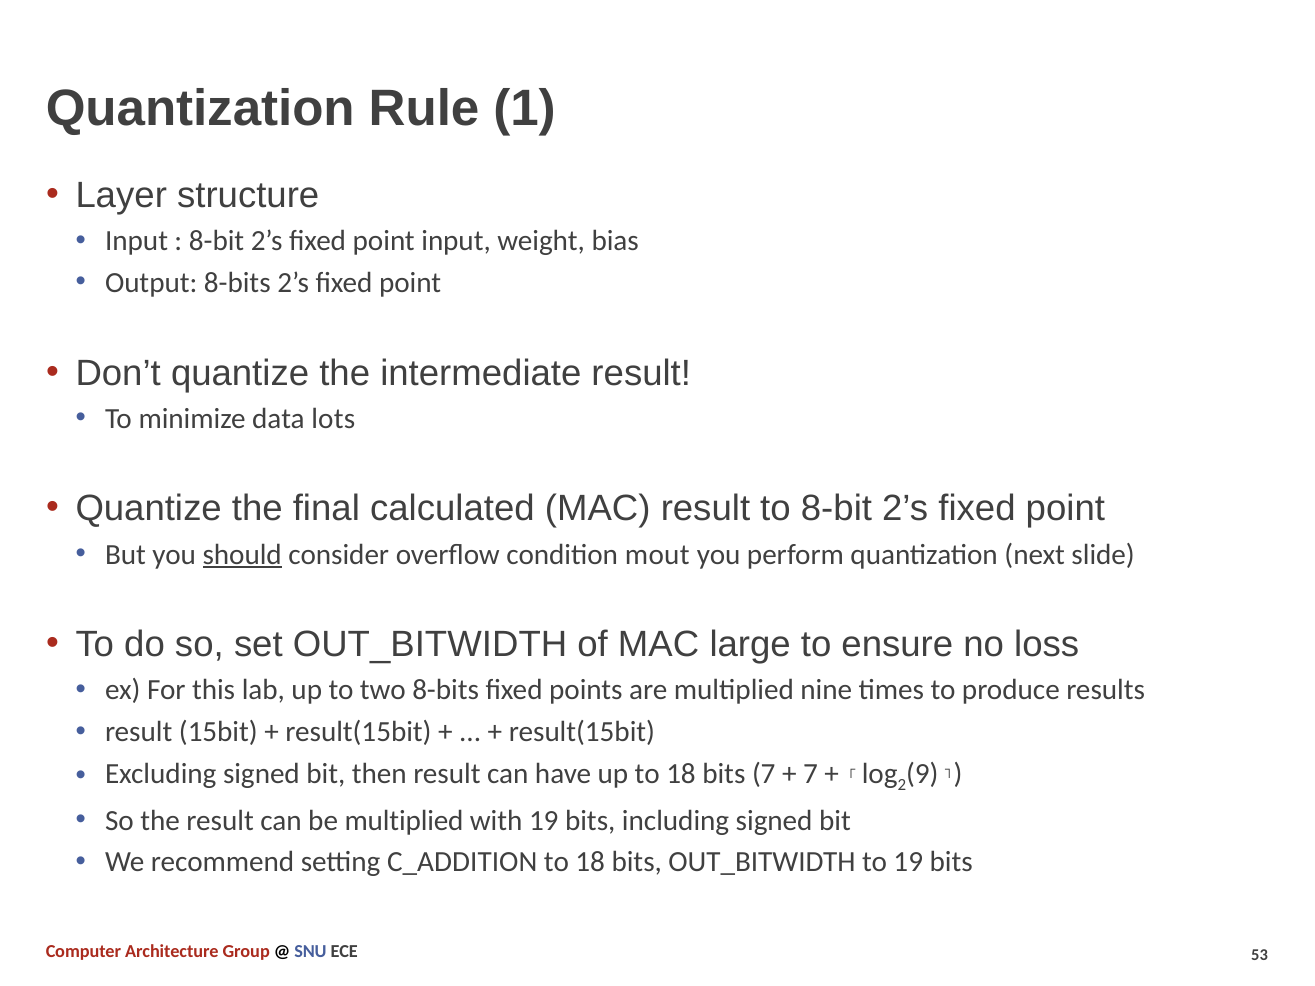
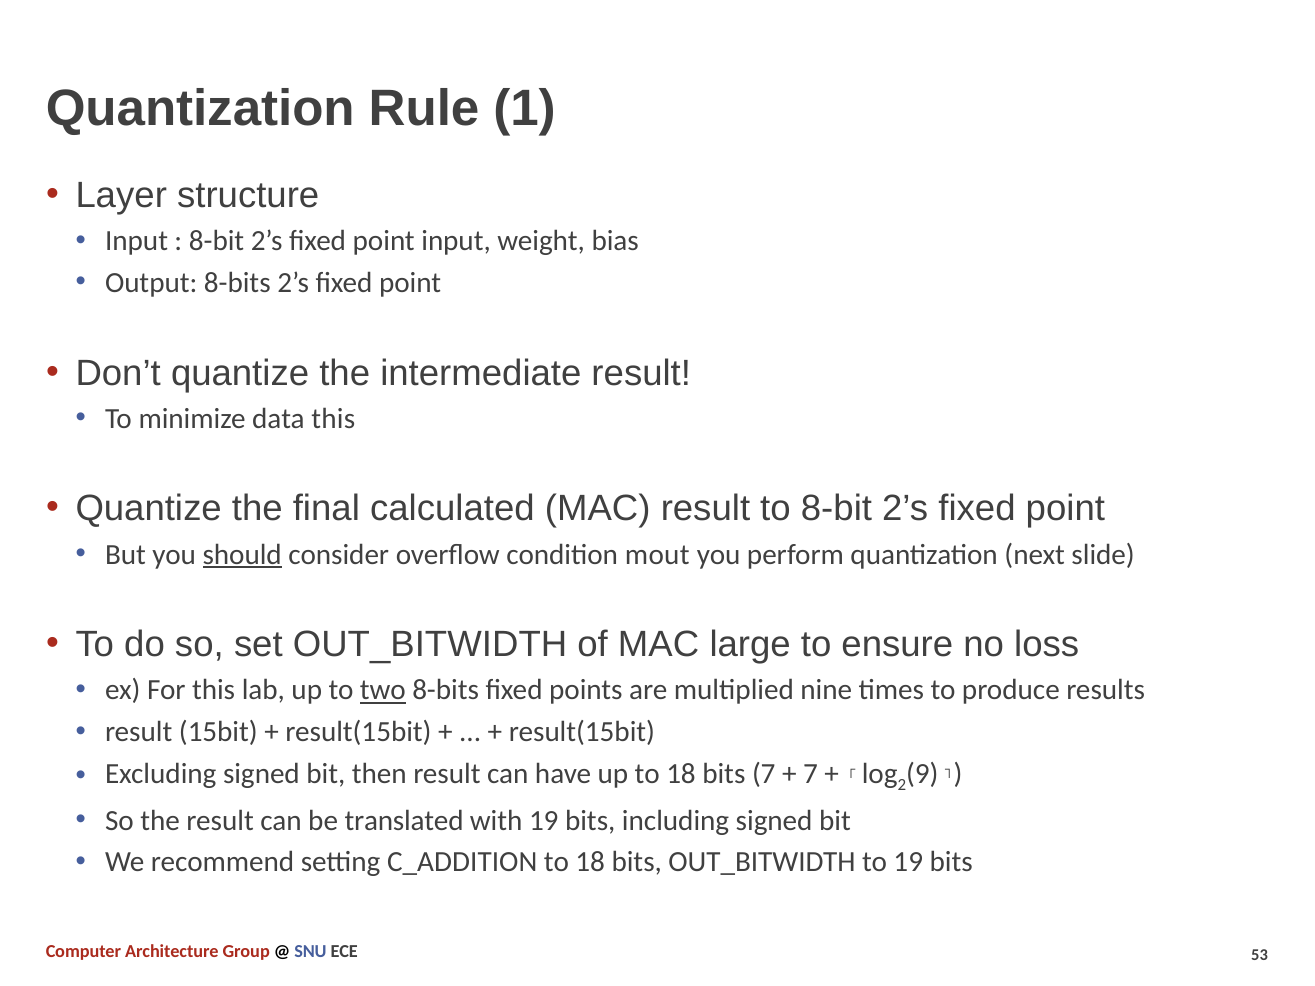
data lots: lots -> this
two underline: none -> present
be multiplied: multiplied -> translated
